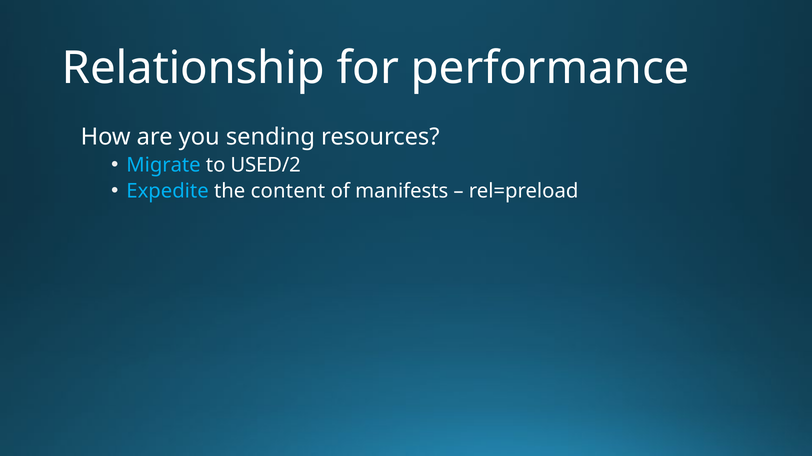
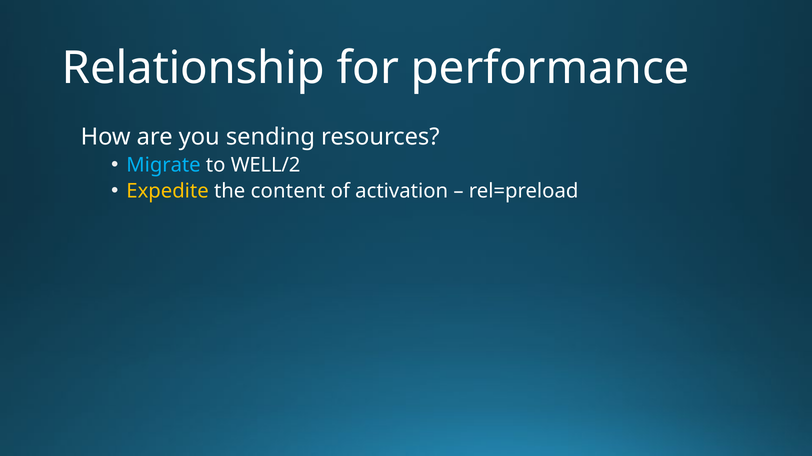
USED/2: USED/2 -> WELL/2
Expedite colour: light blue -> yellow
manifests: manifests -> activation
